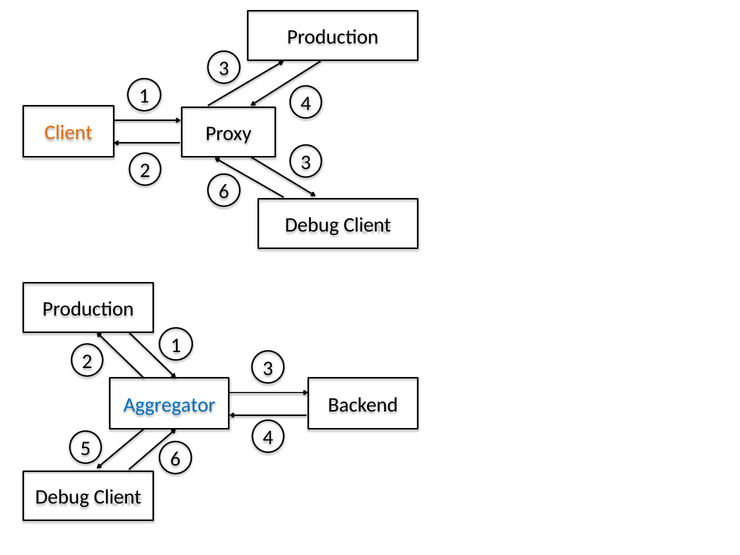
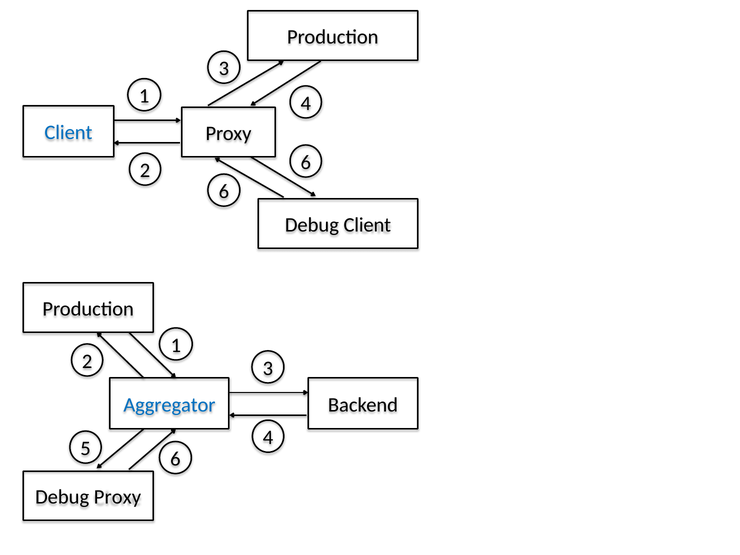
Client at (68, 133) colour: orange -> blue
2 3: 3 -> 6
Client at (118, 497): Client -> Proxy
